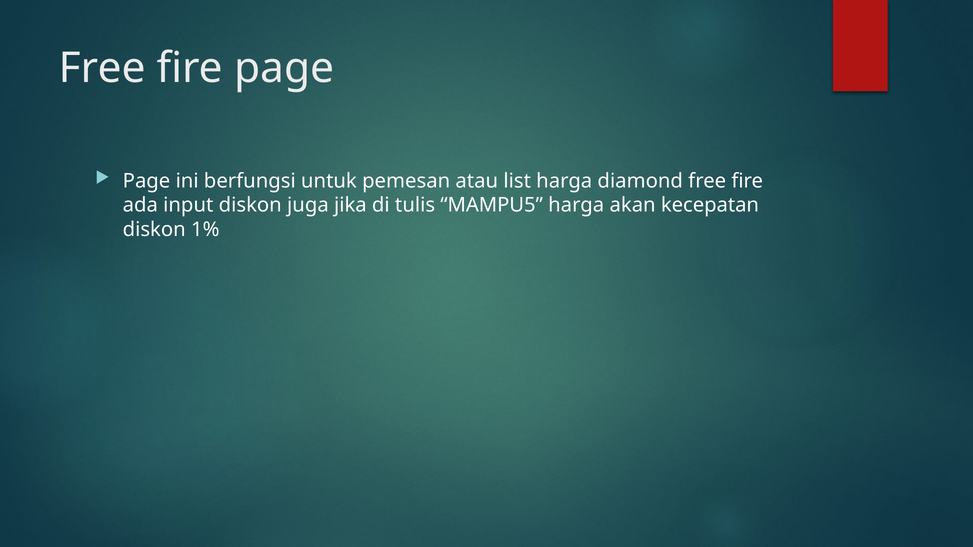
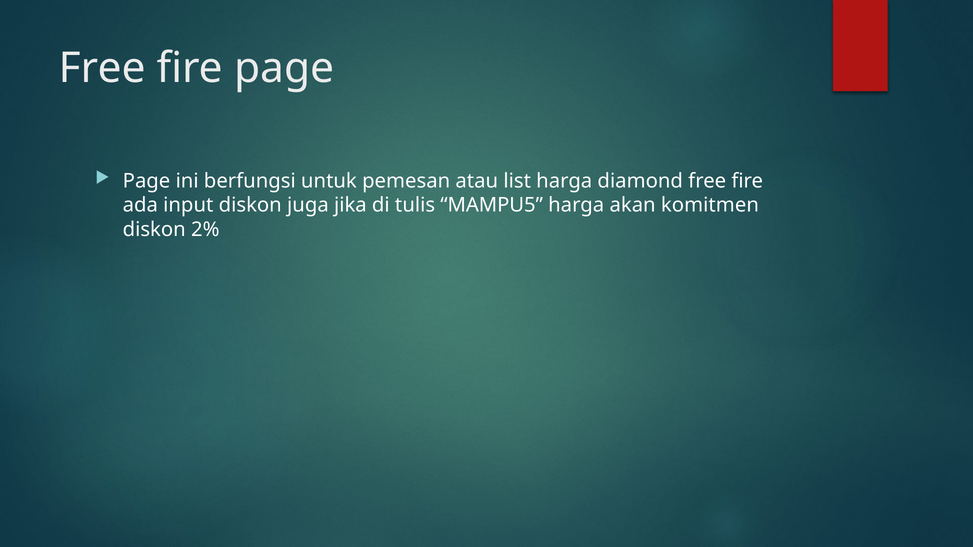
kecepatan: kecepatan -> komitmen
1%: 1% -> 2%
